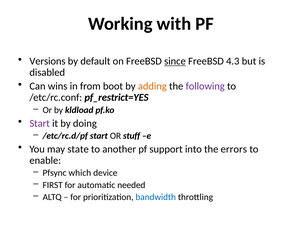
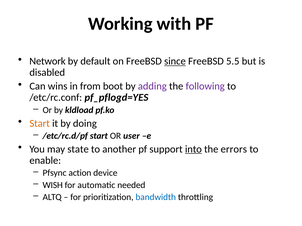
Versions: Versions -> Network
4.3: 4.3 -> 5.5
adding colour: orange -> purple
pf_restrict=YES: pf_restrict=YES -> pf_pflogd=YES
Start at (40, 124) colour: purple -> orange
stuff: stuff -> user
into underline: none -> present
which: which -> action
FIRST: FIRST -> WISH
